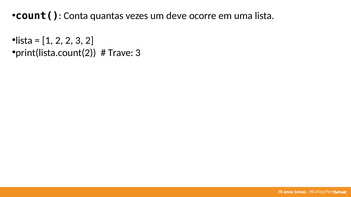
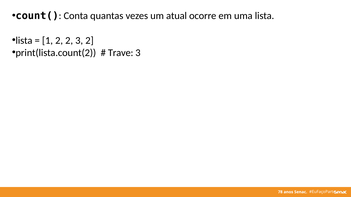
deve: deve -> atual
